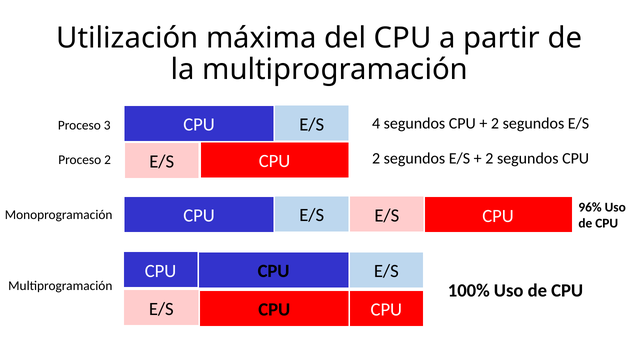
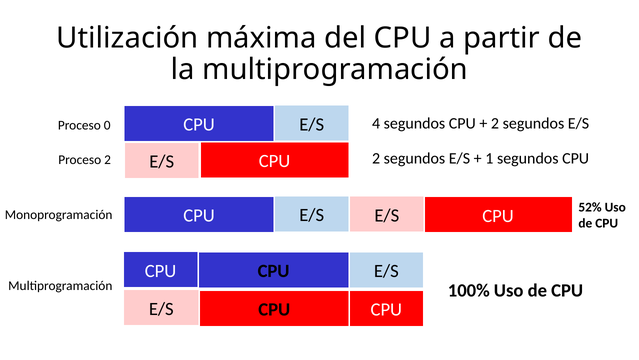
3: 3 -> 0
2 at (489, 158): 2 -> 1
96%: 96% -> 52%
